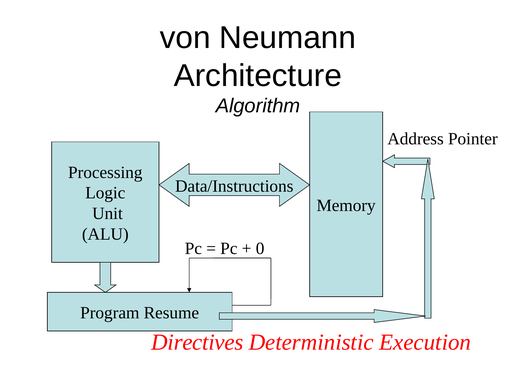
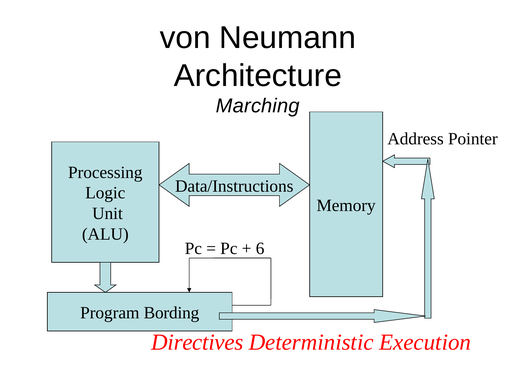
Algorithm: Algorithm -> Marching
0: 0 -> 6
Resume: Resume -> Bording
